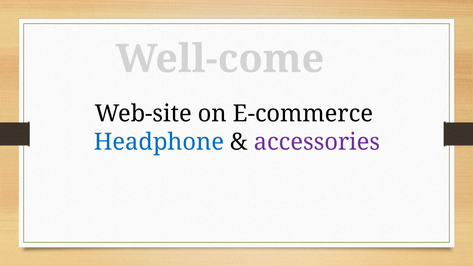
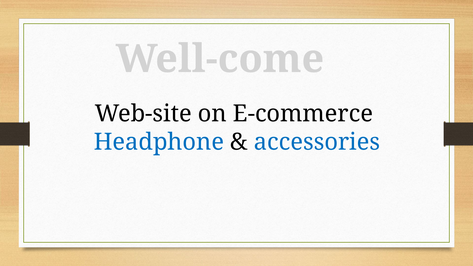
accessories colour: purple -> blue
